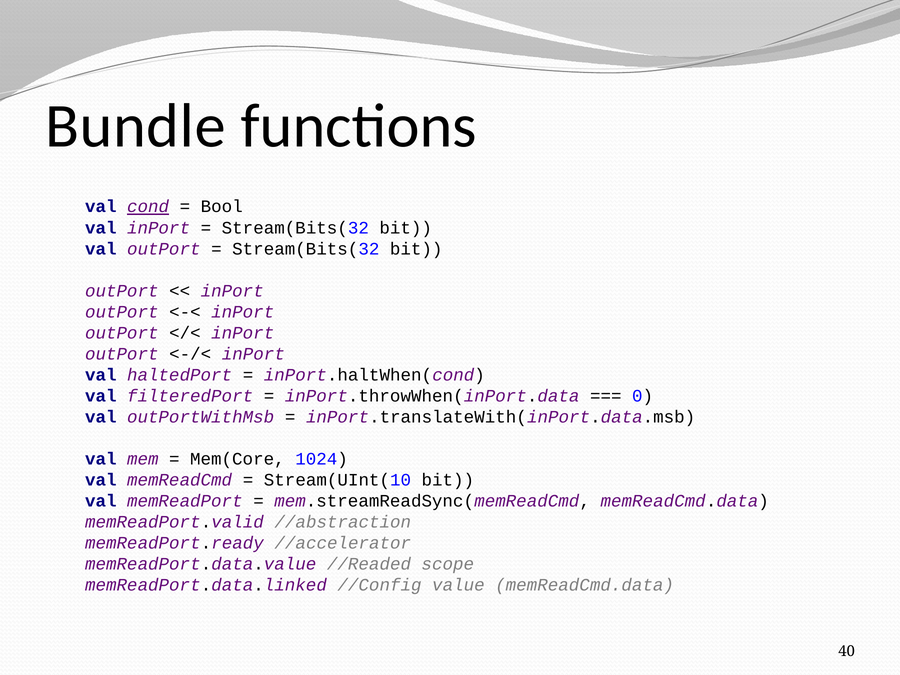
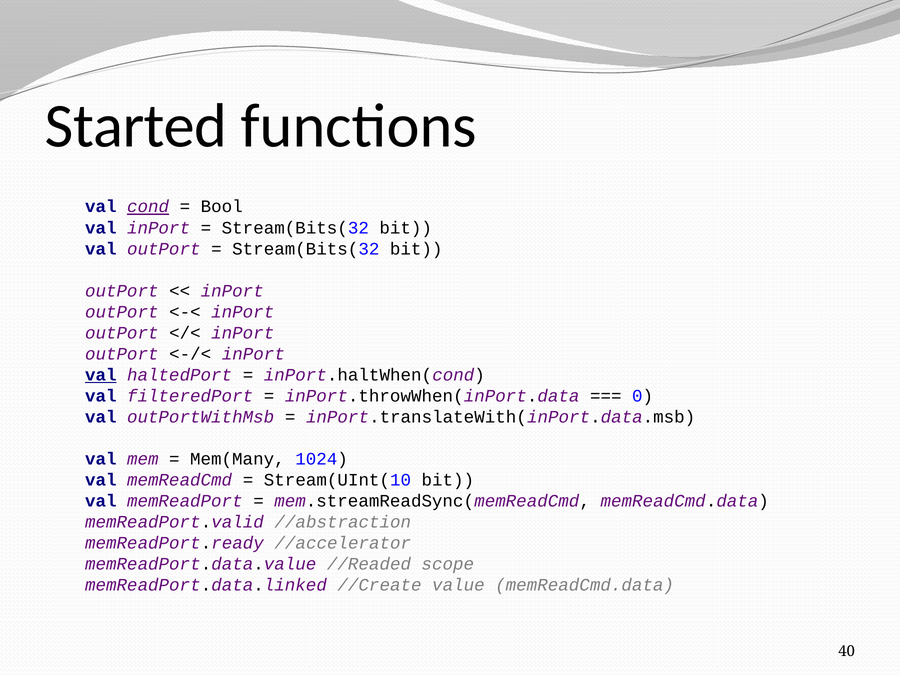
Bundle: Bundle -> Started
val at (101, 375) underline: none -> present
Mem(Core: Mem(Core -> Mem(Many
//Config: //Config -> //Create
